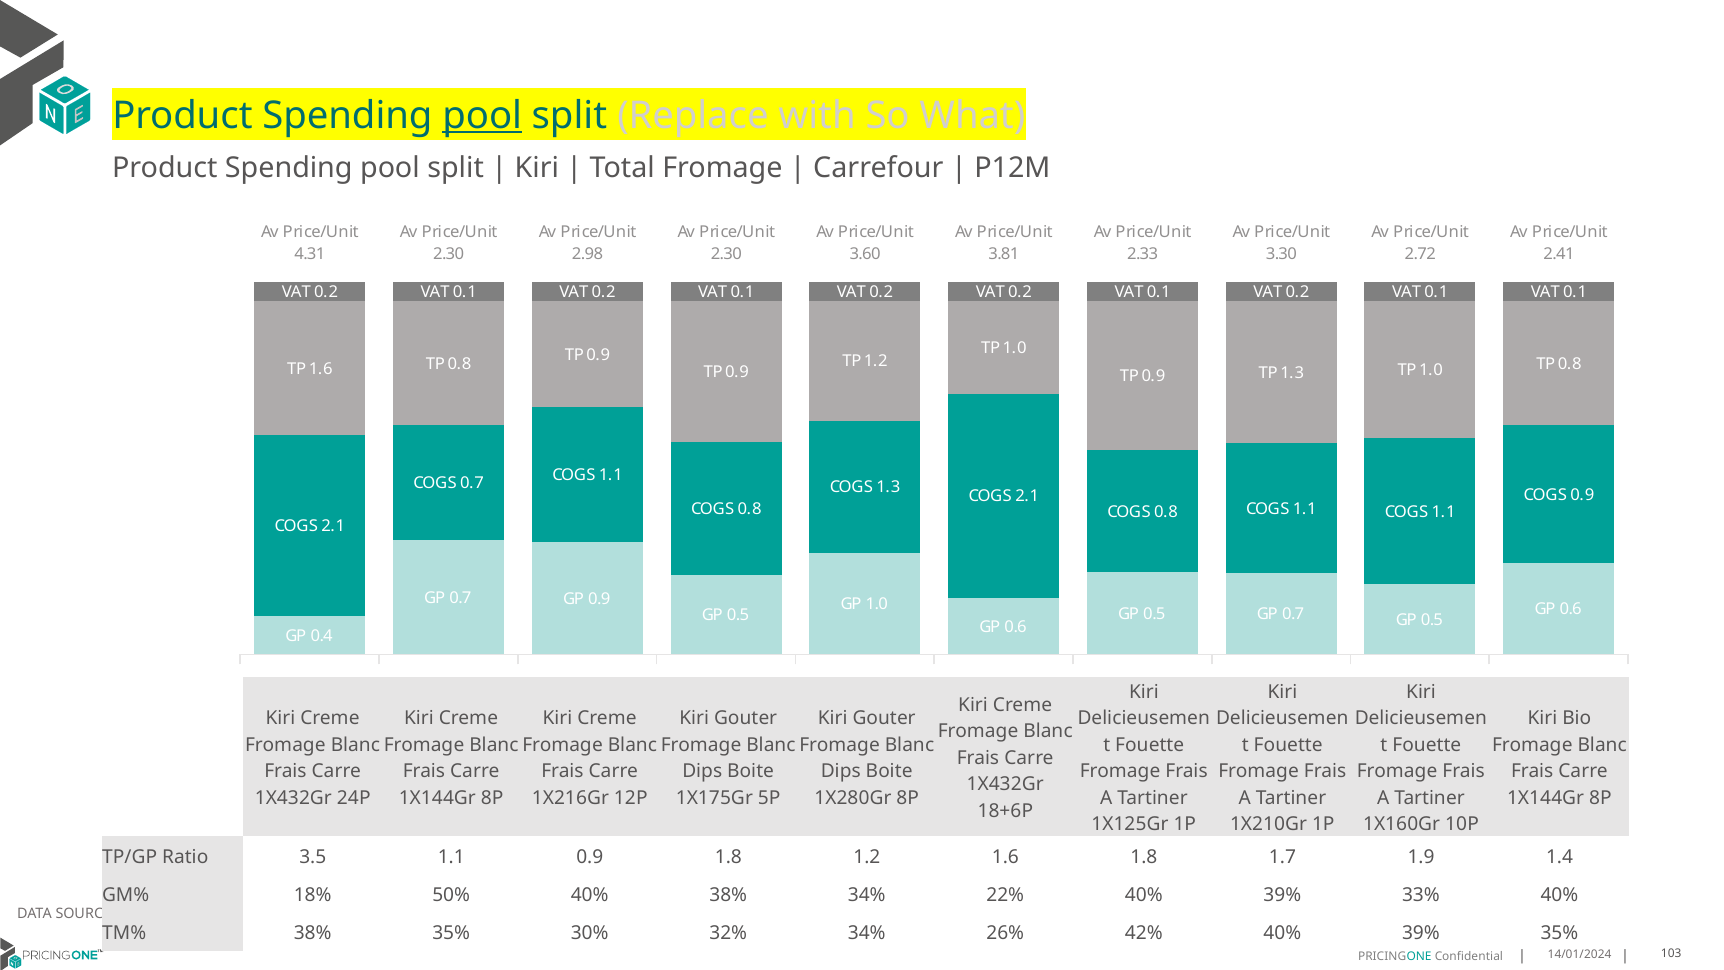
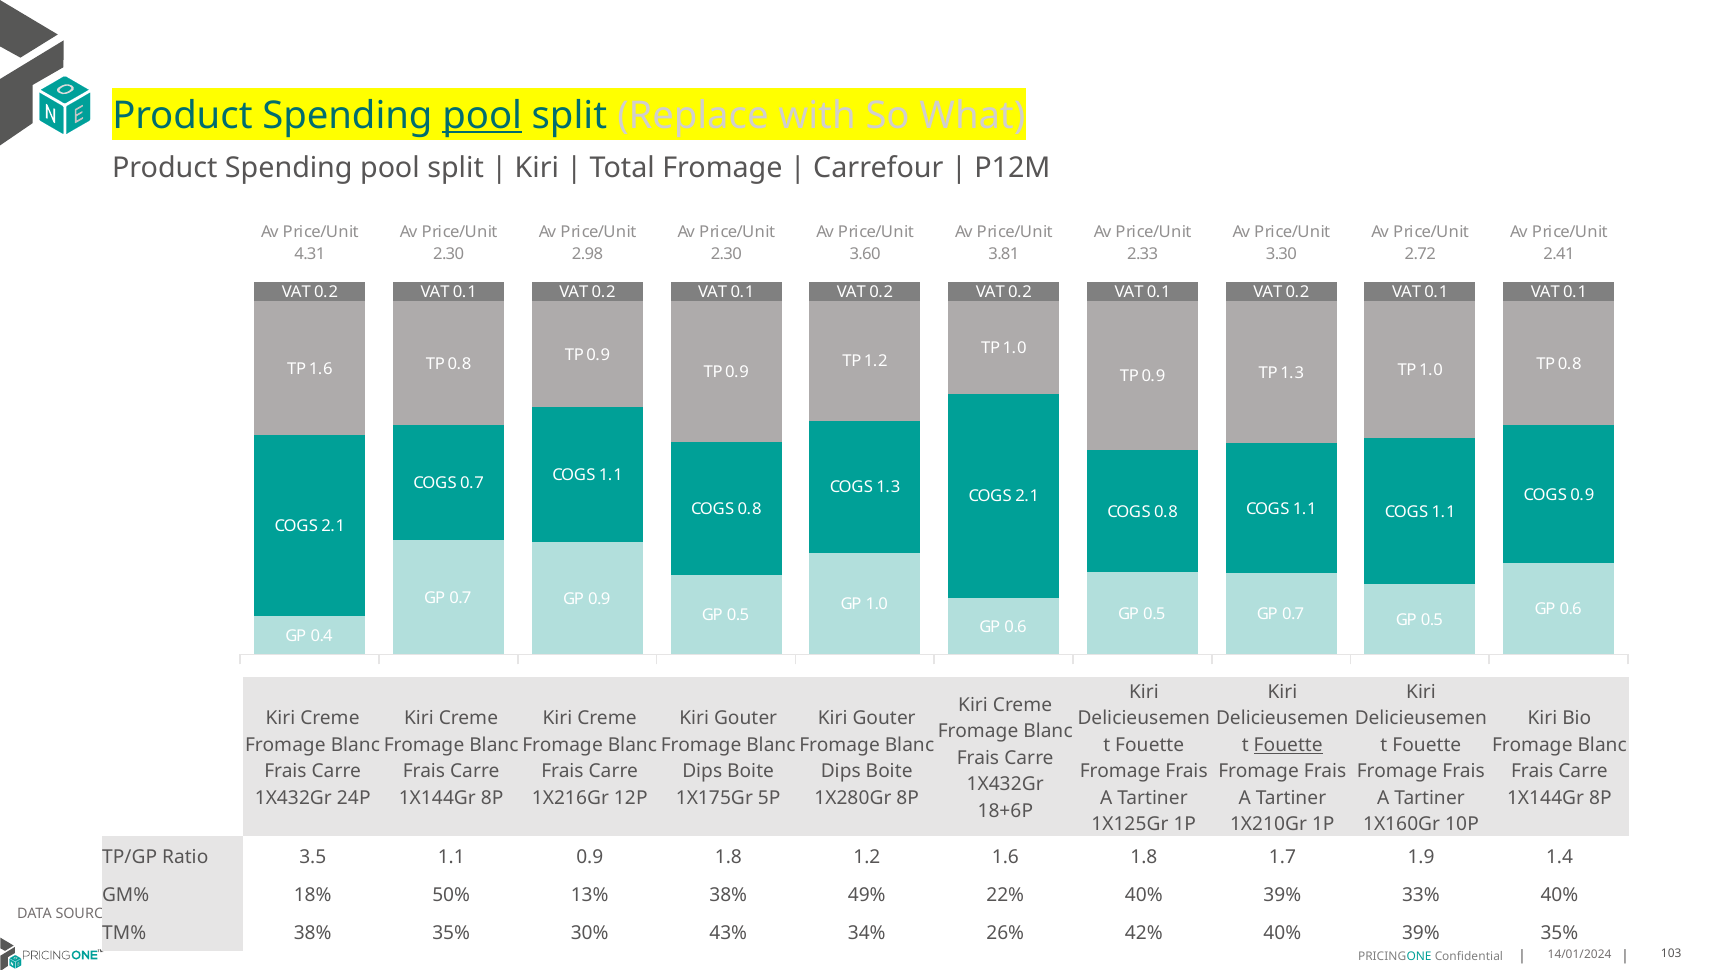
Fouette at (1288, 745) underline: none -> present
50% 40%: 40% -> 13%
38% 34%: 34% -> 49%
32%: 32% -> 43%
